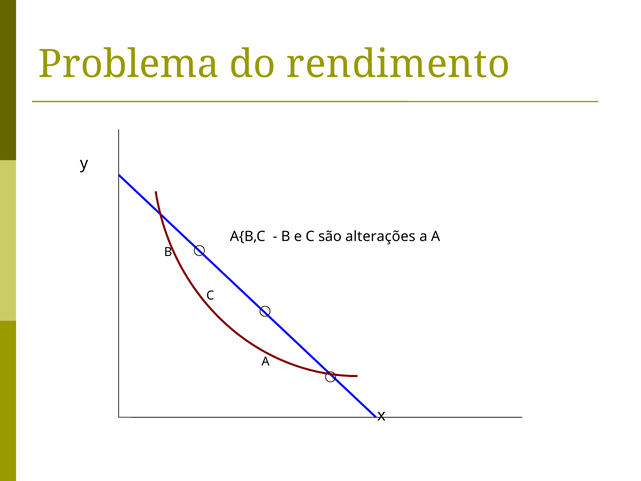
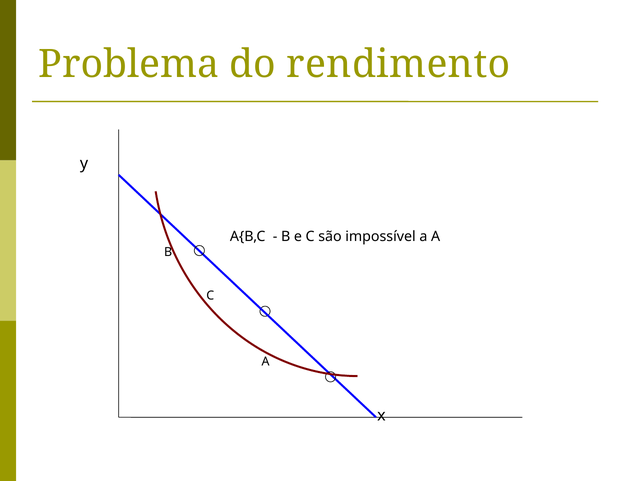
alterações: alterações -> impossível
